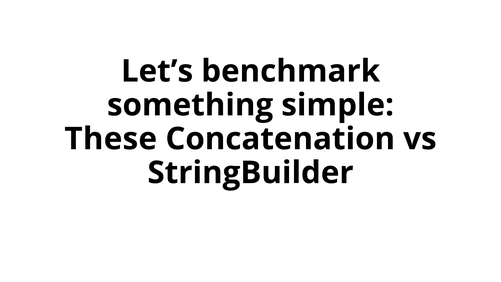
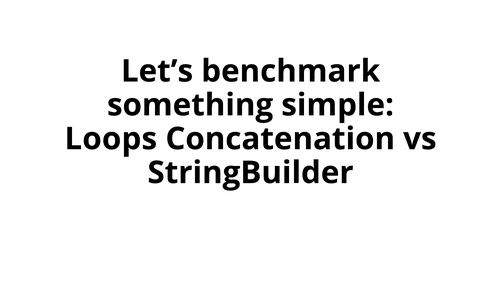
These: These -> Loops
